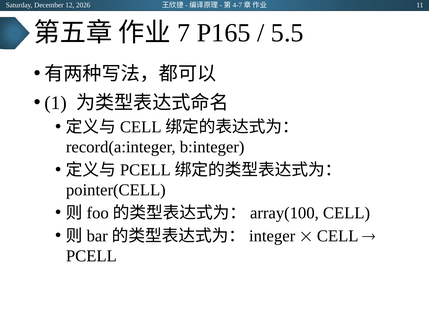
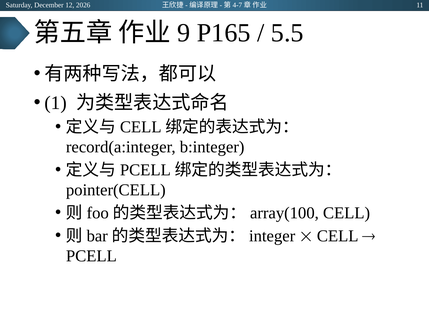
7: 7 -> 9
